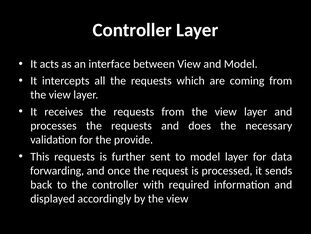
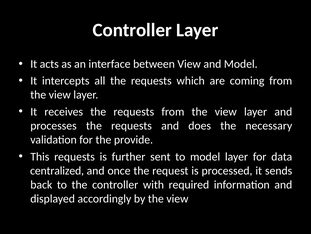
forwarding: forwarding -> centralized
